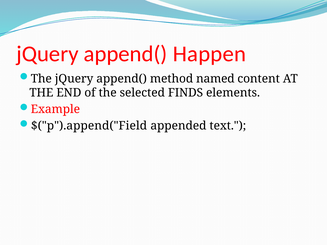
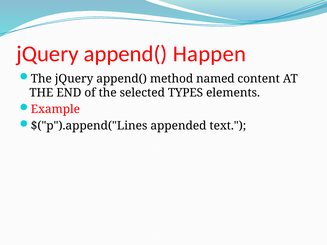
FINDS: FINDS -> TYPES
$("p").append("Field: $("p").append("Field -> $("p").append("Lines
